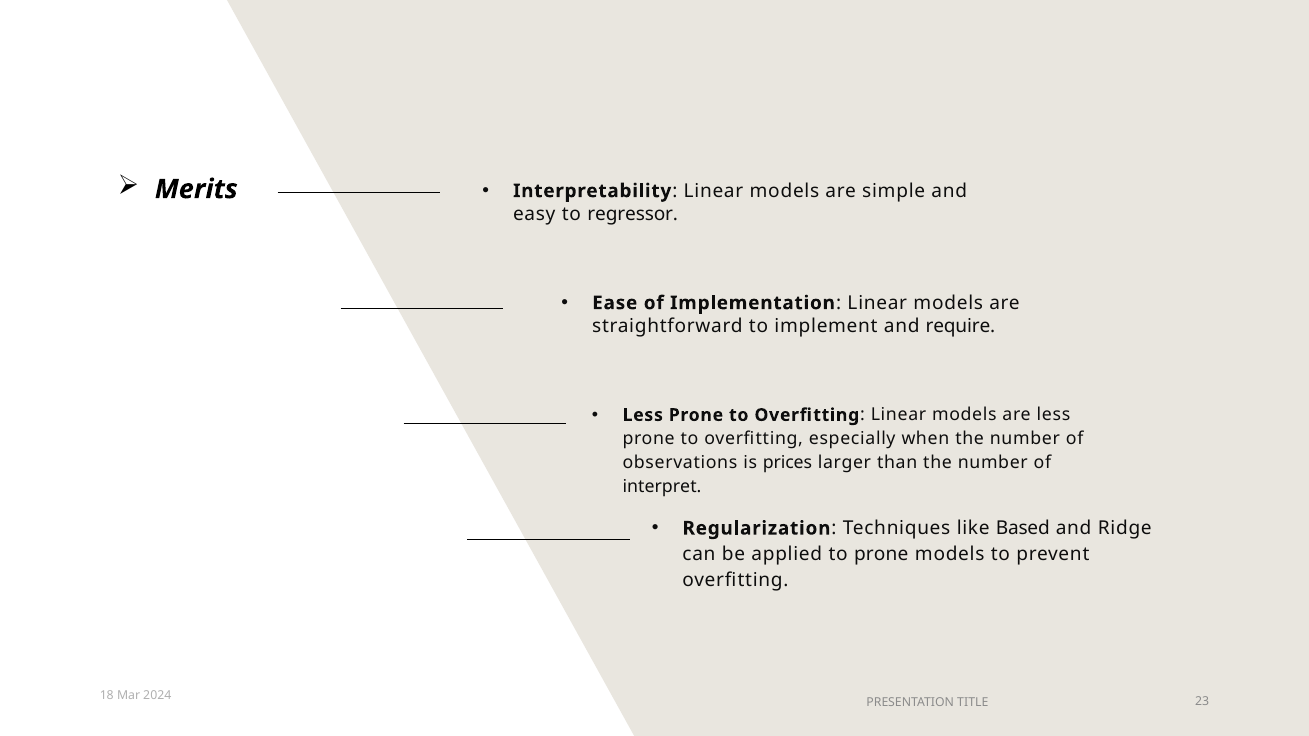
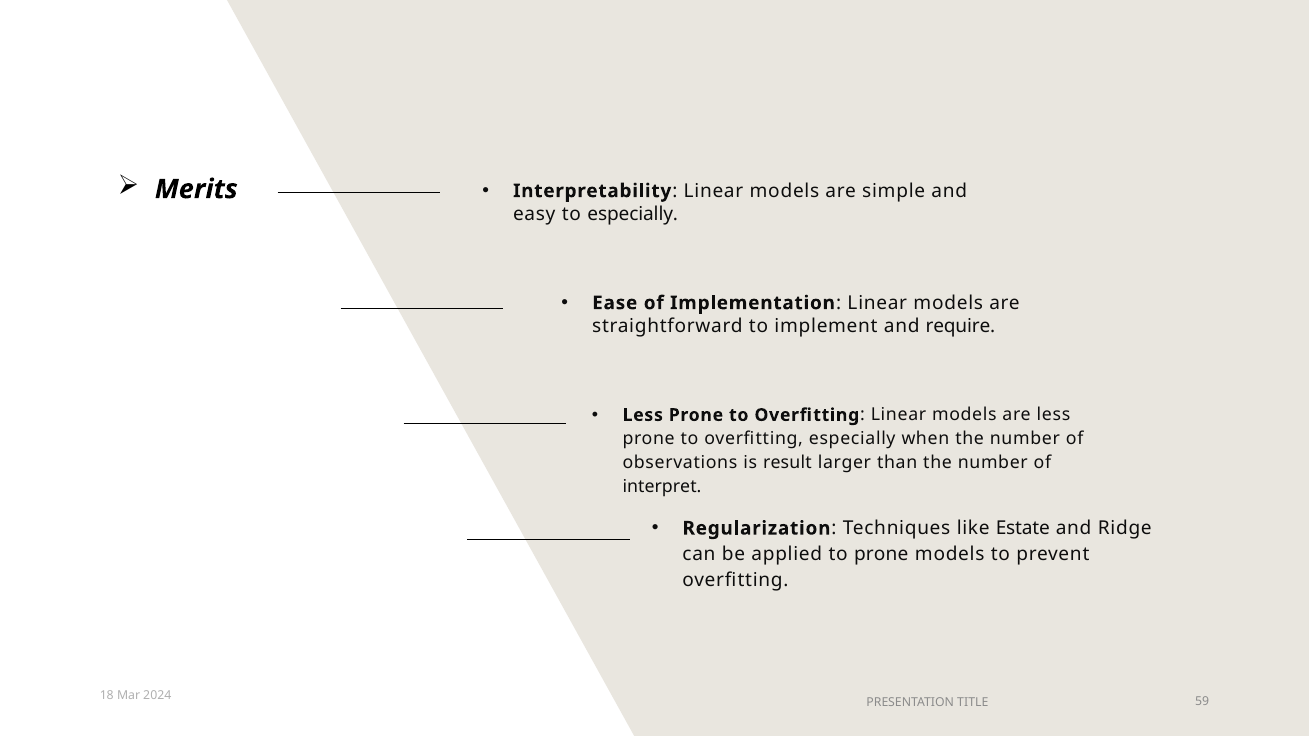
to regressor: regressor -> especially
prices: prices -> result
Based: Based -> Estate
23: 23 -> 59
